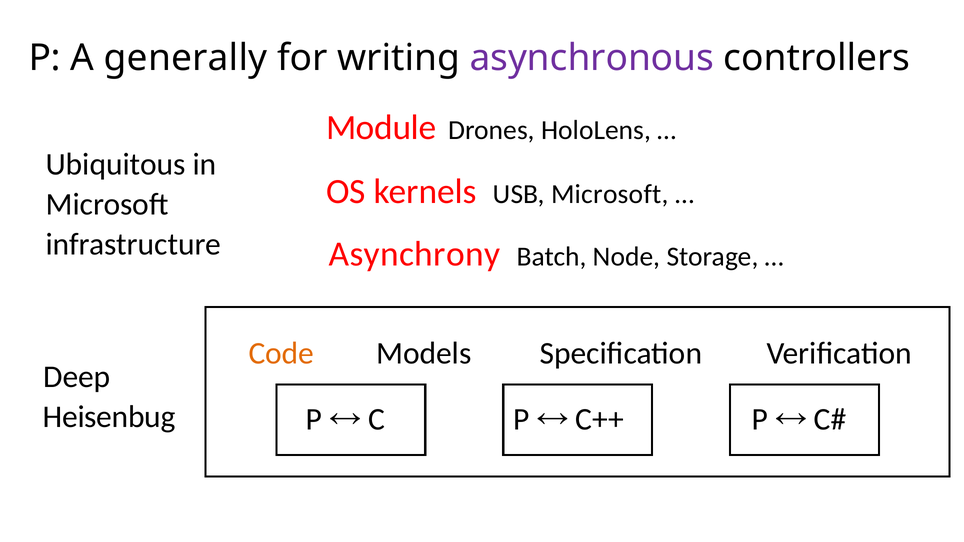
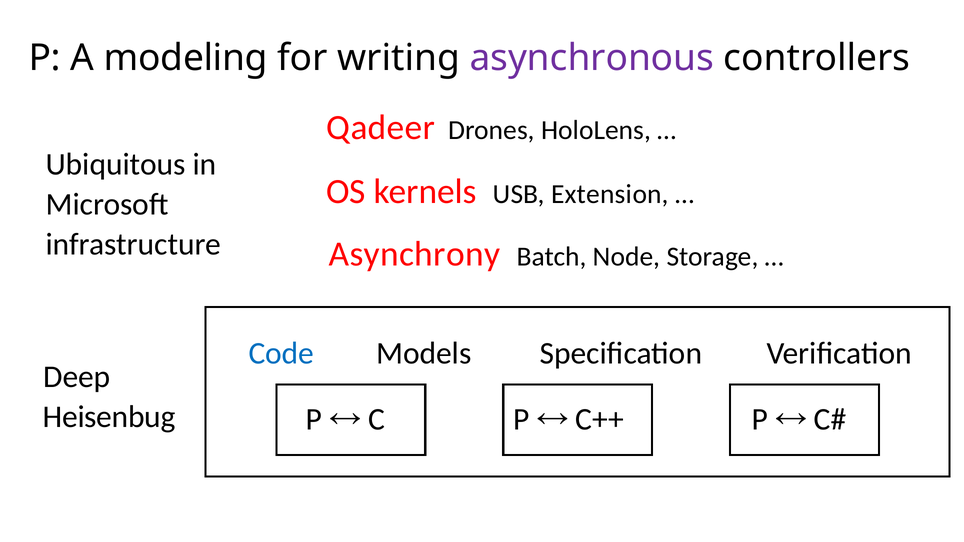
generally: generally -> modeling
Module: Module -> Qadeer
USB Microsoft: Microsoft -> Extension
Code colour: orange -> blue
